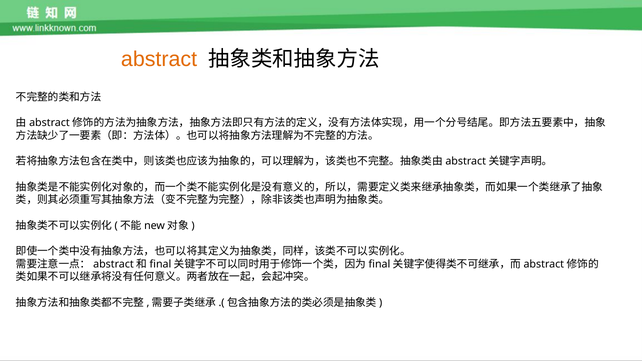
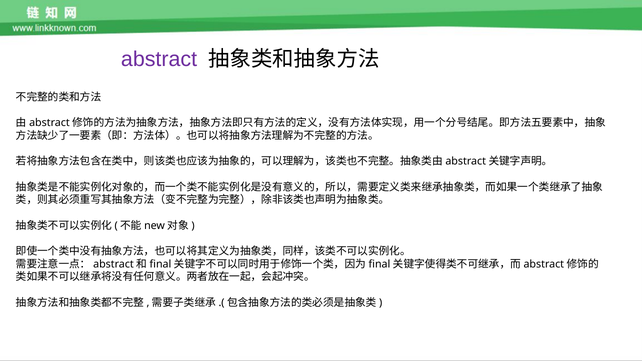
abstract colour: orange -> purple
